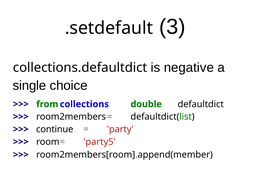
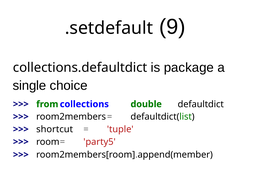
3: 3 -> 9
negative: negative -> package
continue: continue -> shortcut
party: party -> tuple
